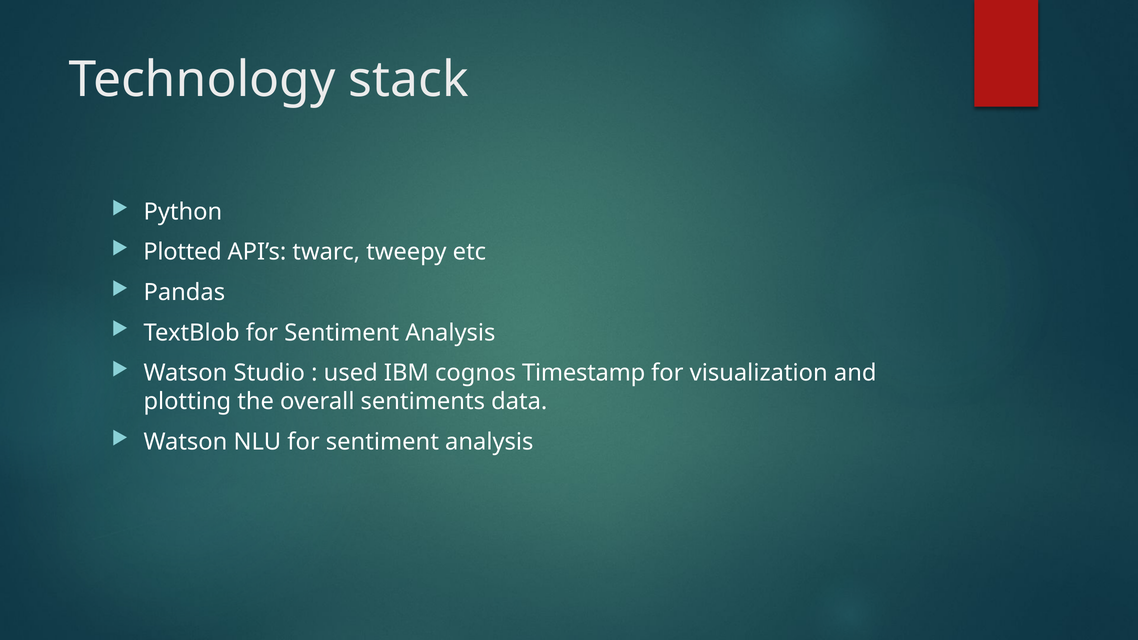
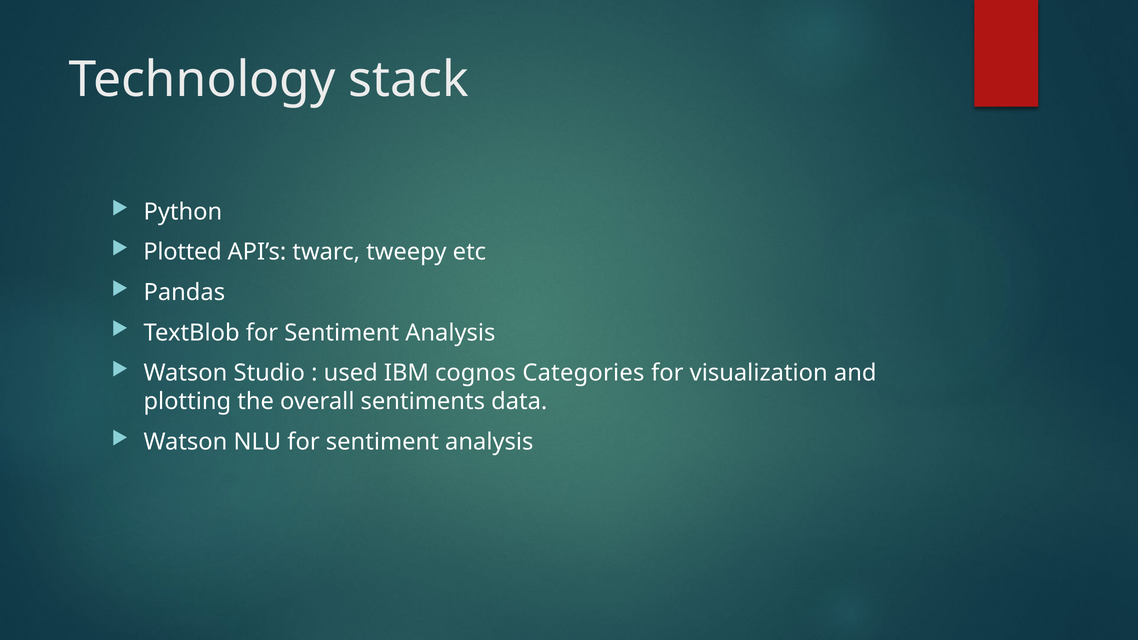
Timestamp: Timestamp -> Categories
